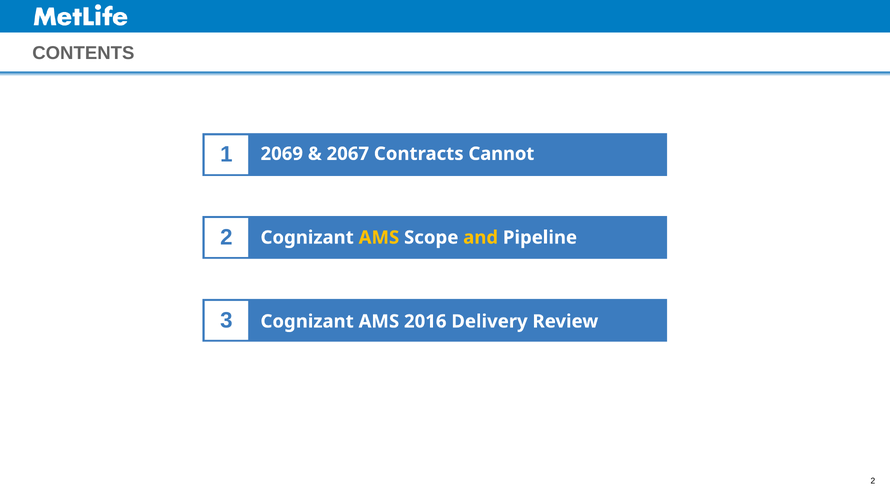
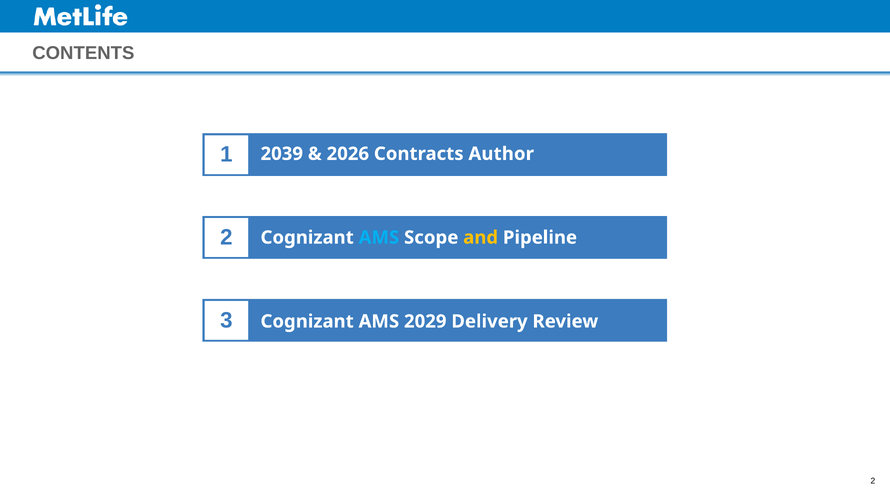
2069: 2069 -> 2039
2067: 2067 -> 2026
Cannot: Cannot -> Author
AMS at (379, 237) colour: yellow -> light blue
2016: 2016 -> 2029
